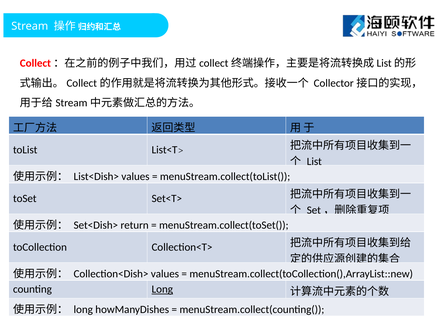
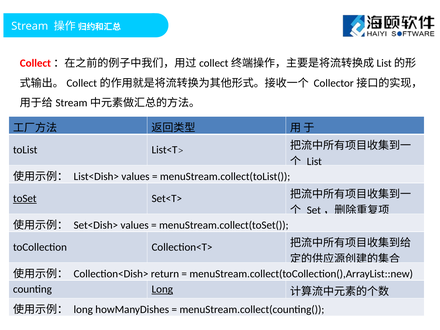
toSet underline: none -> present
Set<Dish> return: return -> values
Collection<Dish> values: values -> return
